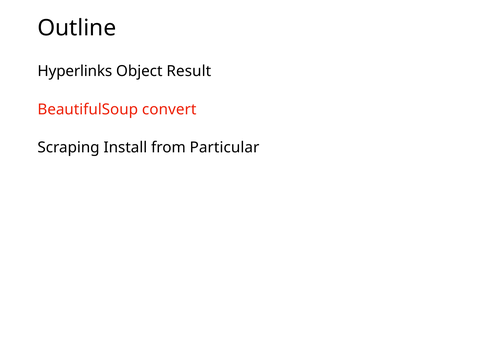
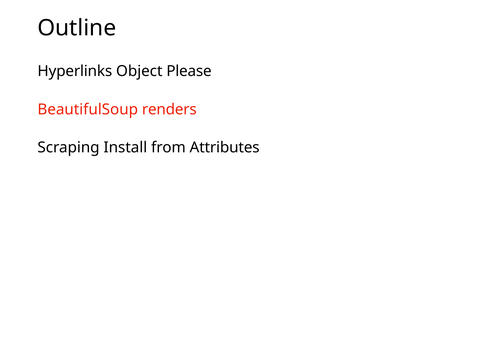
Result: Result -> Please
convert: convert -> renders
Particular: Particular -> Attributes
